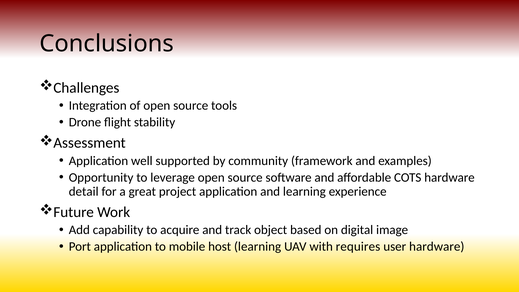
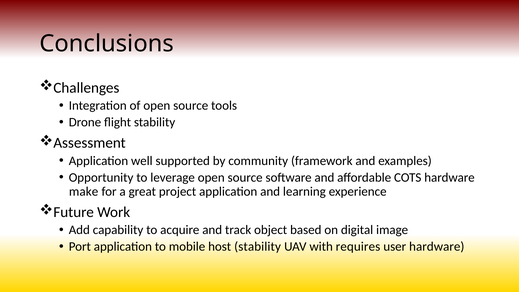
detail: detail -> make
host learning: learning -> stability
